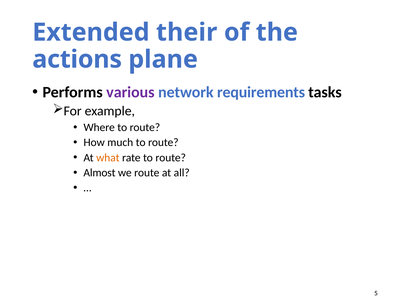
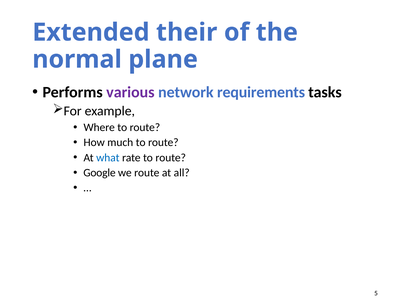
actions: actions -> normal
what colour: orange -> blue
Almost: Almost -> Google
